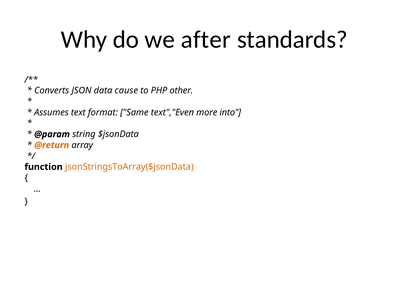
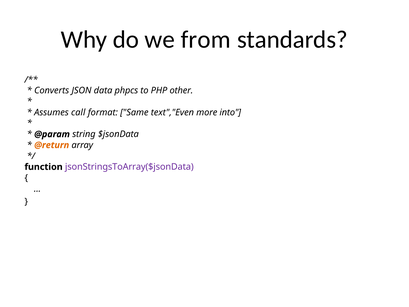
after: after -> from
cause: cause -> phpcs
text: text -> call
jsonStringsToArray($jsonData colour: orange -> purple
